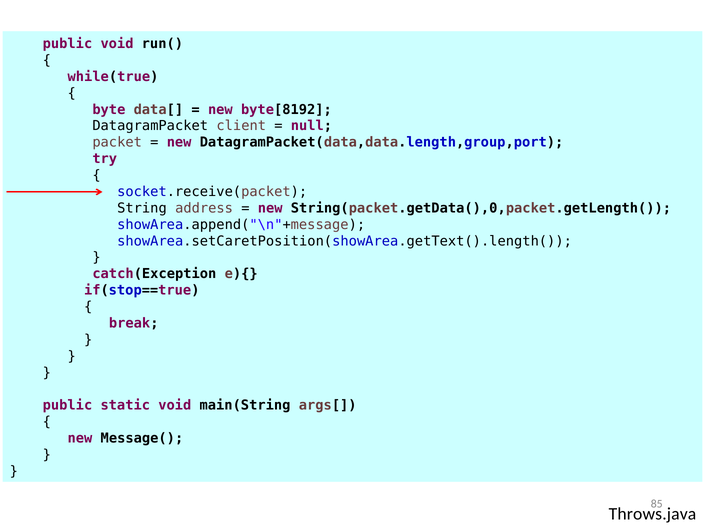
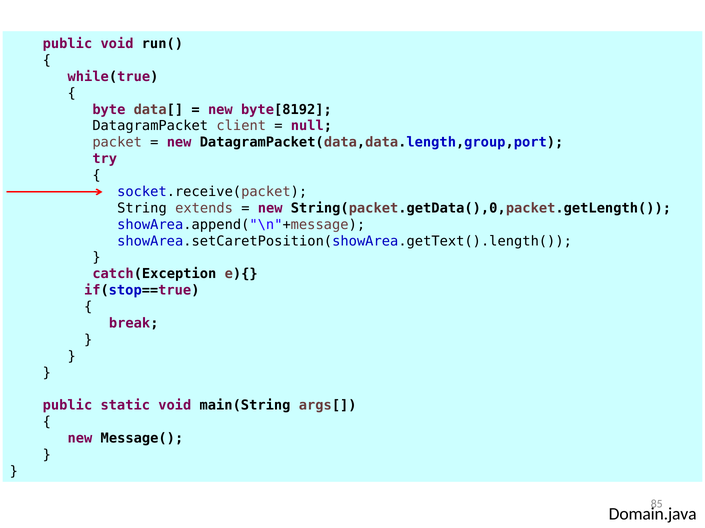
address: address -> extends
Throws.java: Throws.java -> Domain.java
